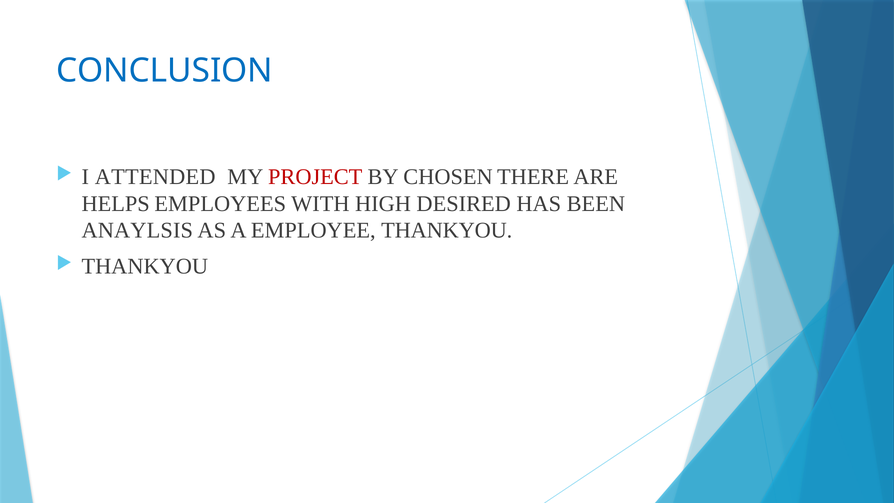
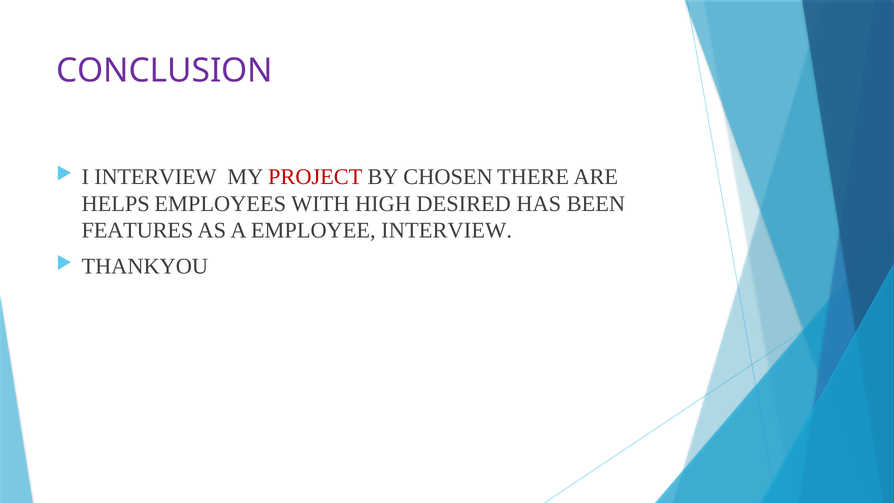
CONCLUSION colour: blue -> purple
I ATTENDED: ATTENDED -> INTERVIEW
ANAYLSIS: ANAYLSIS -> FEATURES
EMPLOYEE THANKYOU: THANKYOU -> INTERVIEW
